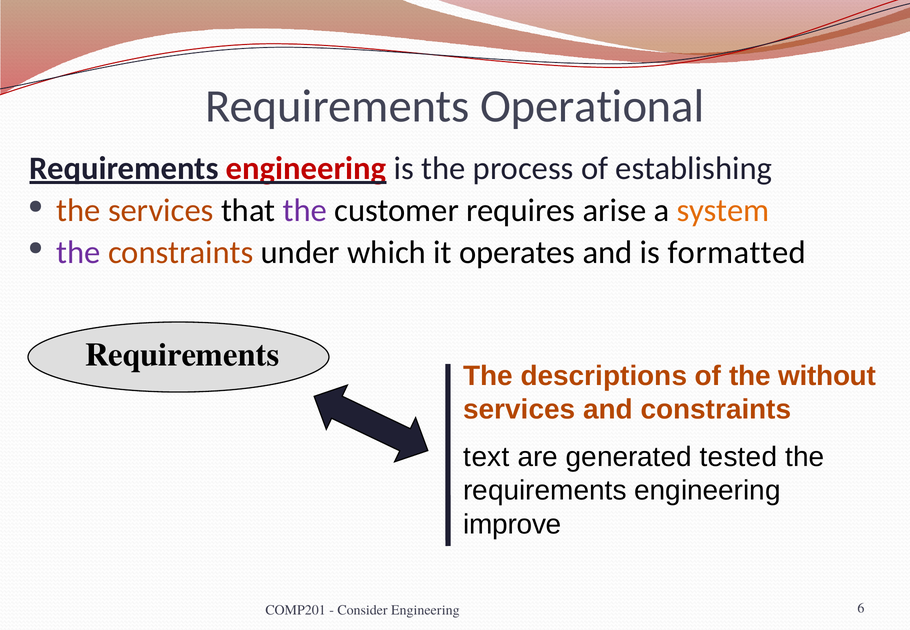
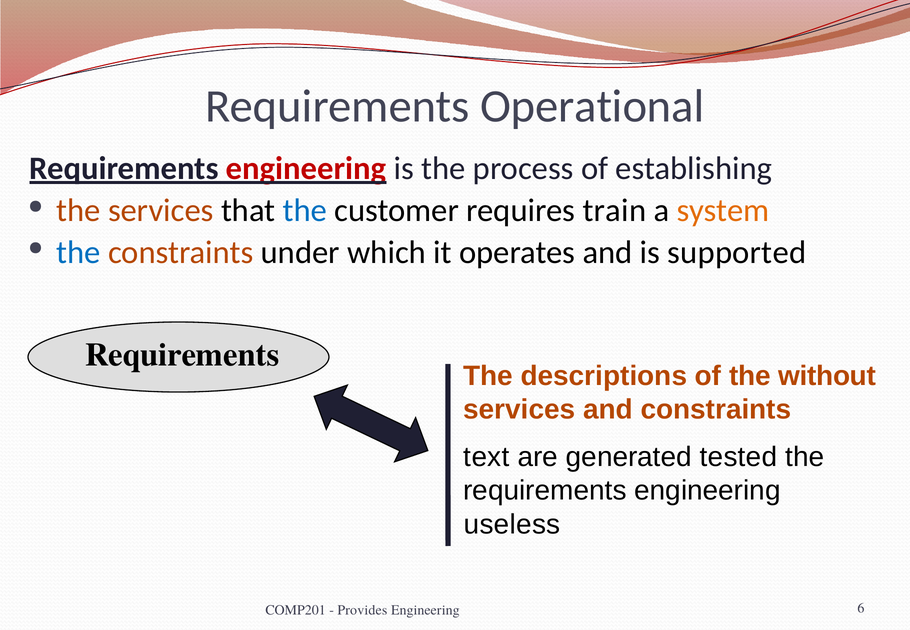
the at (305, 210) colour: purple -> blue
arise: arise -> train
the at (79, 252) colour: purple -> blue
formatted: formatted -> supported
improve: improve -> useless
Consider: Consider -> Provides
